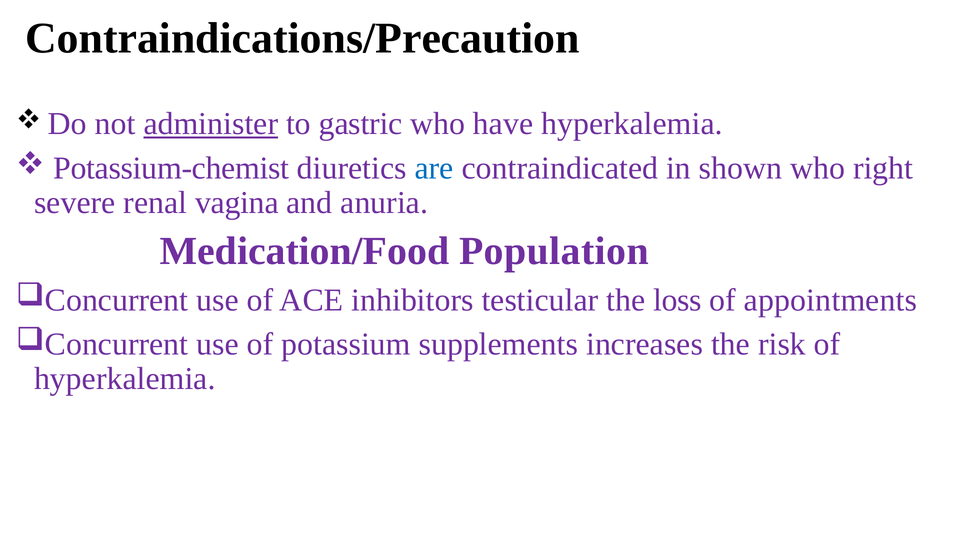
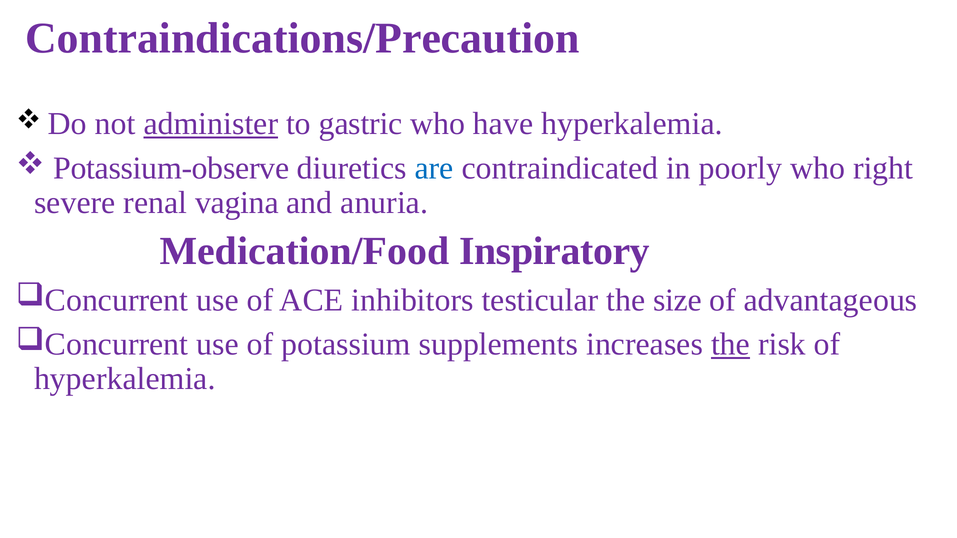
Contraindications/Precaution colour: black -> purple
Potassium-chemist: Potassium-chemist -> Potassium-observe
shown: shown -> poorly
Population: Population -> Inspiratory
loss: loss -> size
appointments: appointments -> advantageous
the at (731, 345) underline: none -> present
